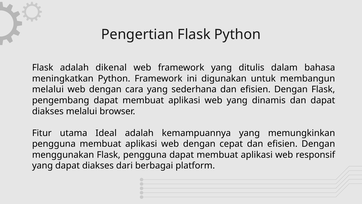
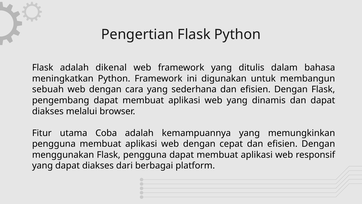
melalui at (48, 89): melalui -> sebuah
Ideal: Ideal -> Coba
